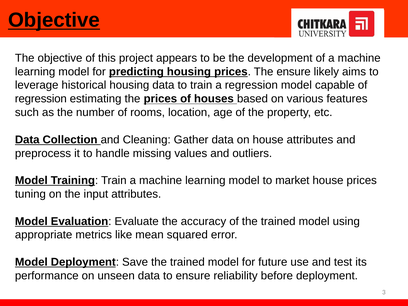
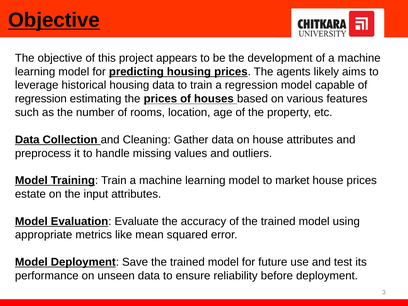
The ensure: ensure -> agents
tuning: tuning -> estate
